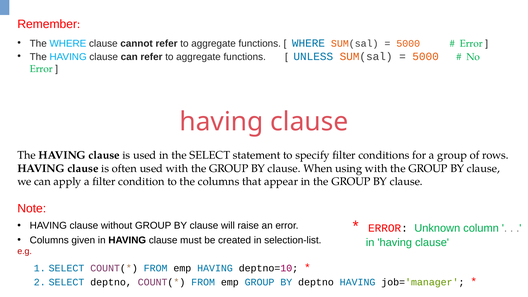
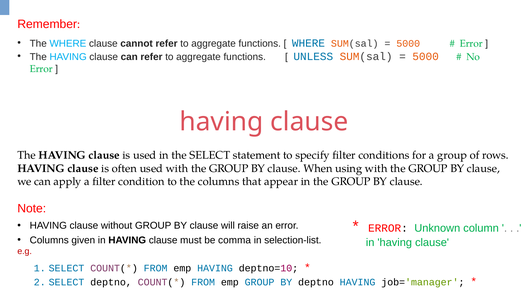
created: created -> comma
